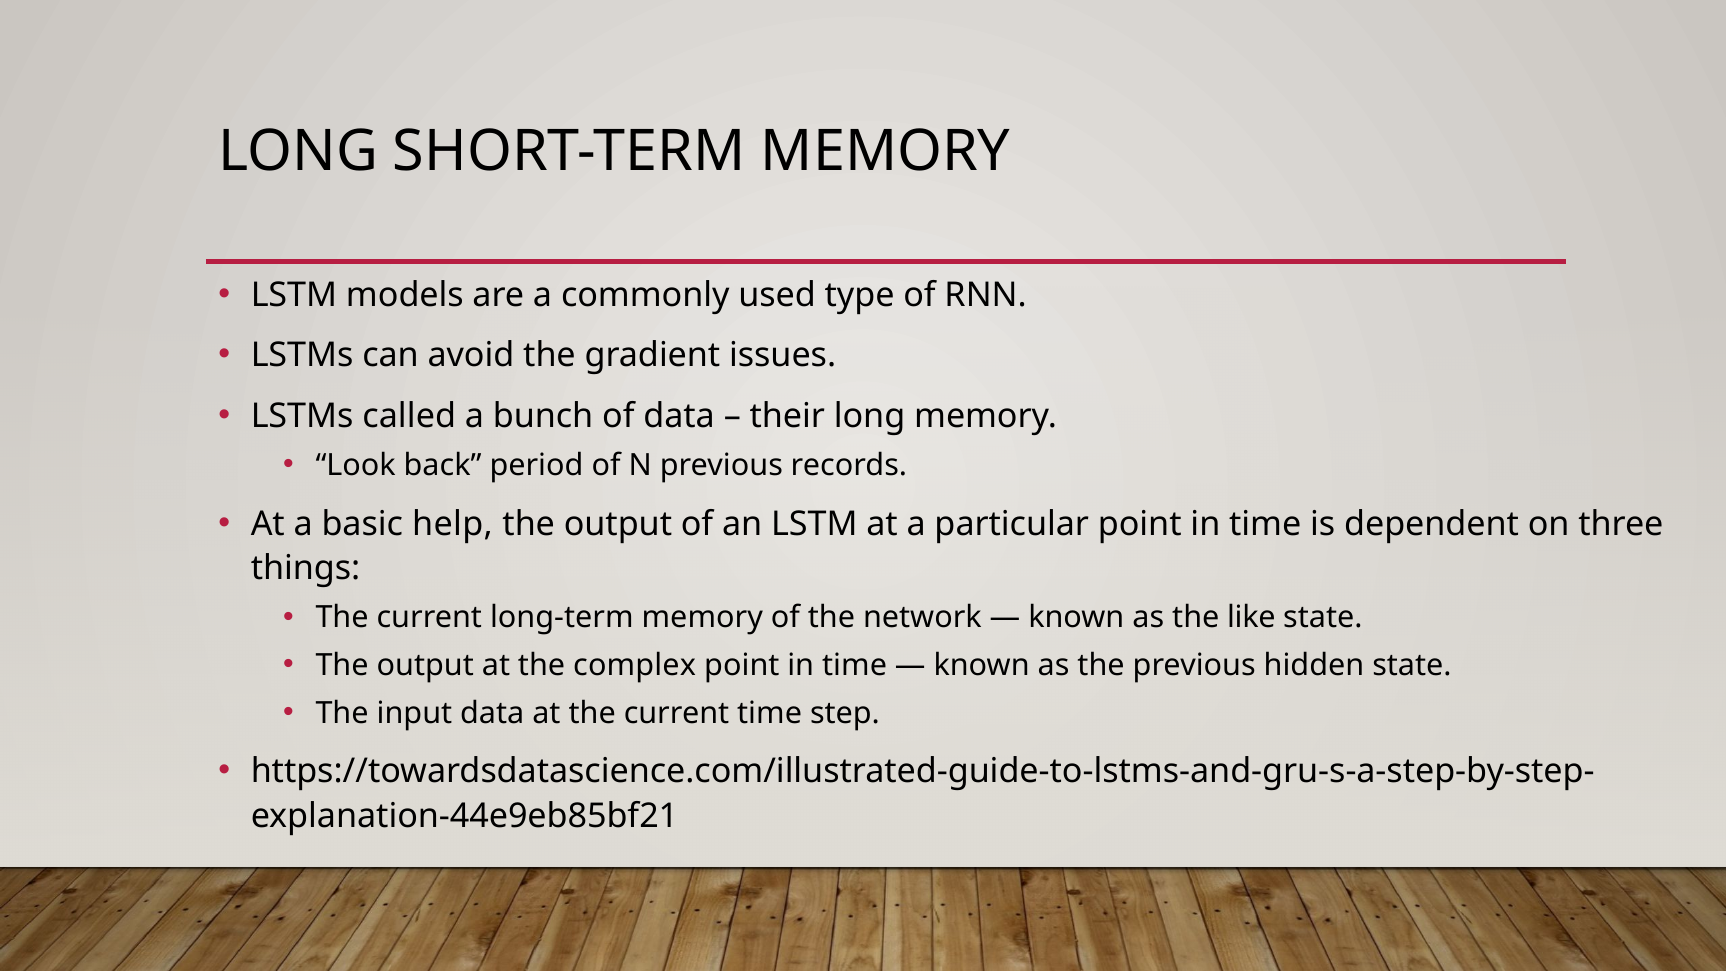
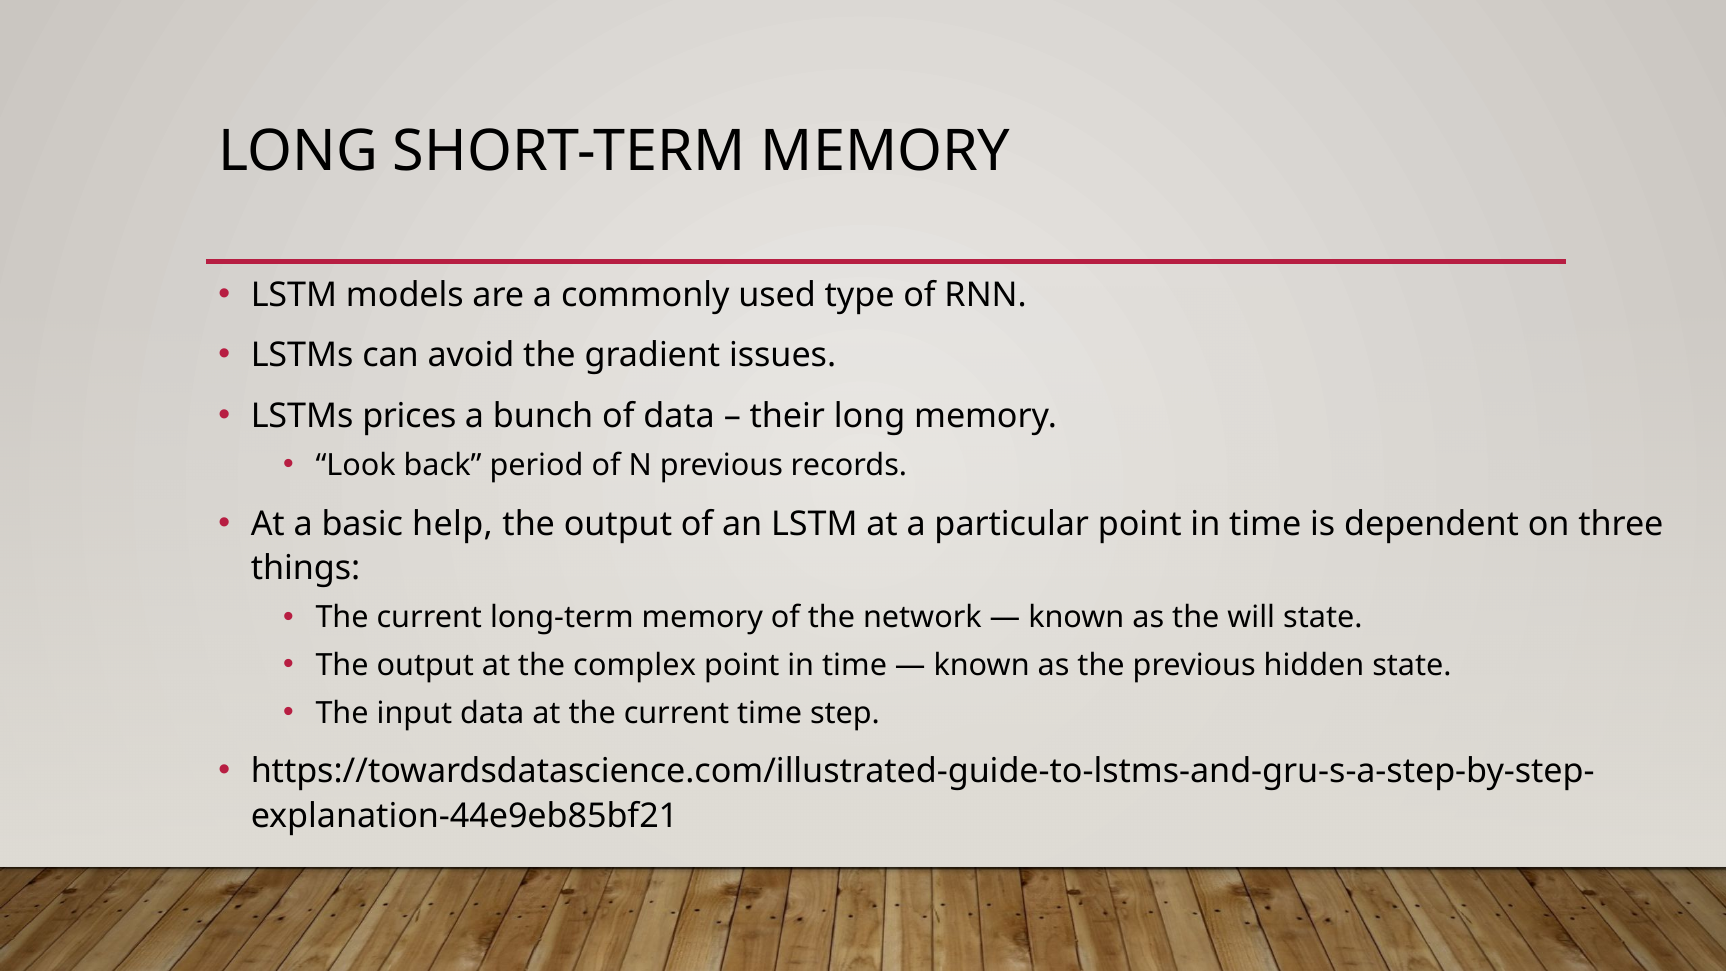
called: called -> prices
like: like -> will
